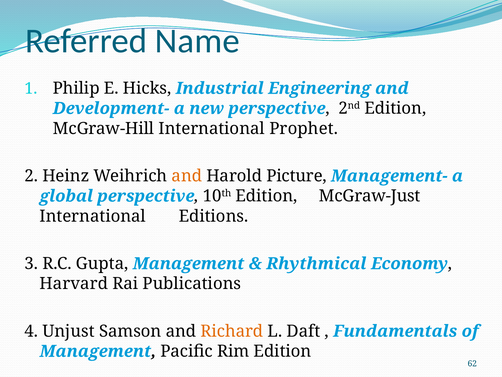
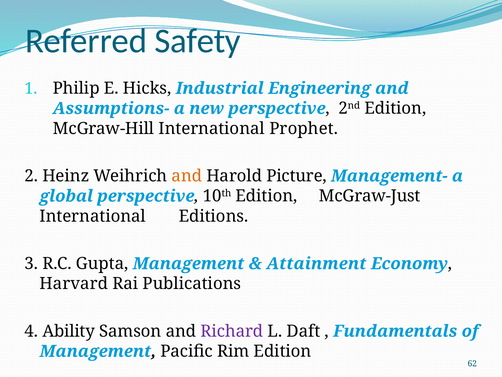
Name: Name -> Safety
Development-: Development- -> Assumptions-
Rhythmical: Rhythmical -> Attainment
Unjust: Unjust -> Ability
Richard colour: orange -> purple
